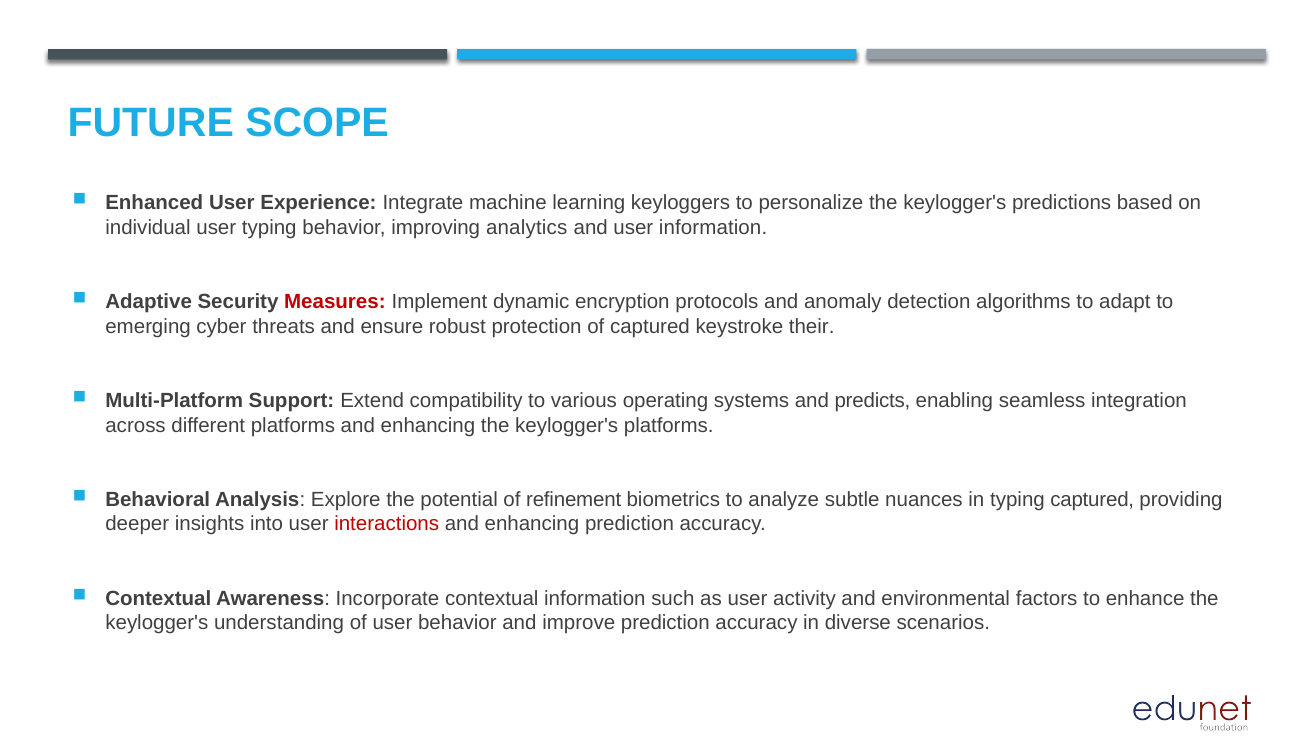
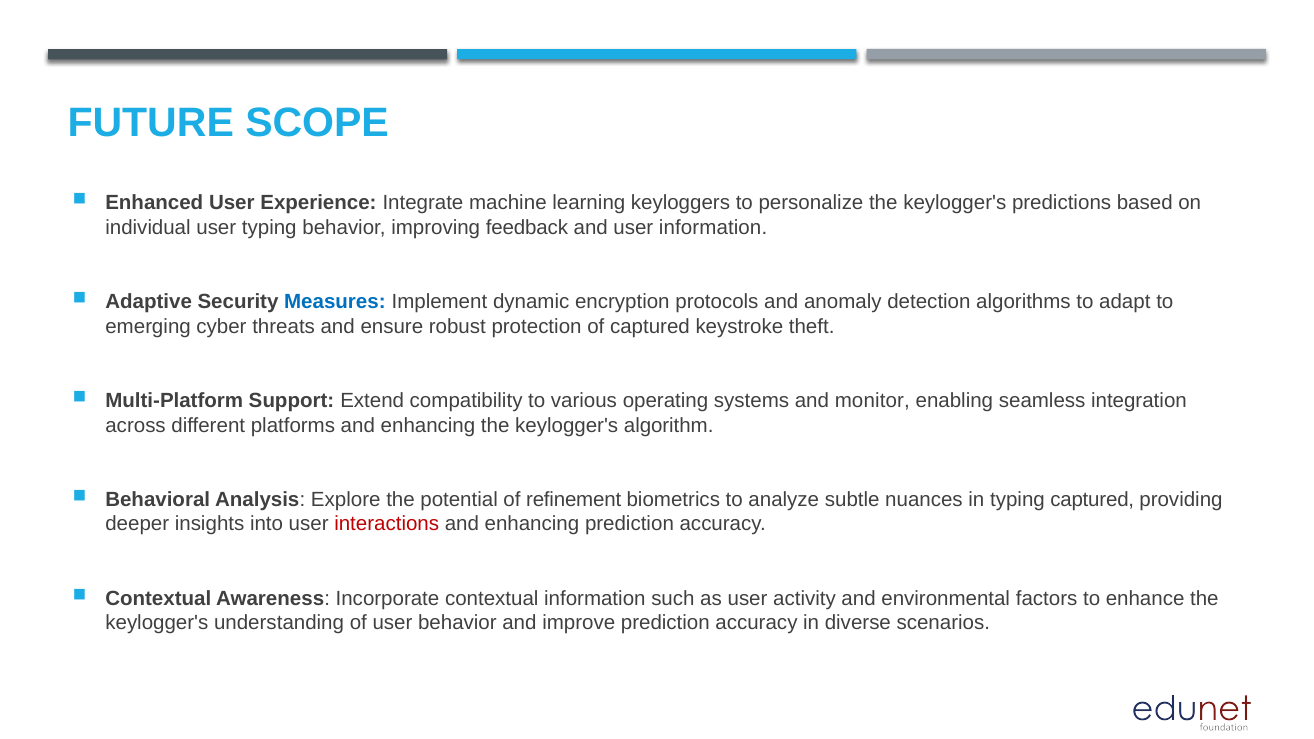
analytics: analytics -> feedback
Measures colour: red -> blue
their: their -> theft
predicts: predicts -> monitor
keylogger's platforms: platforms -> algorithm
